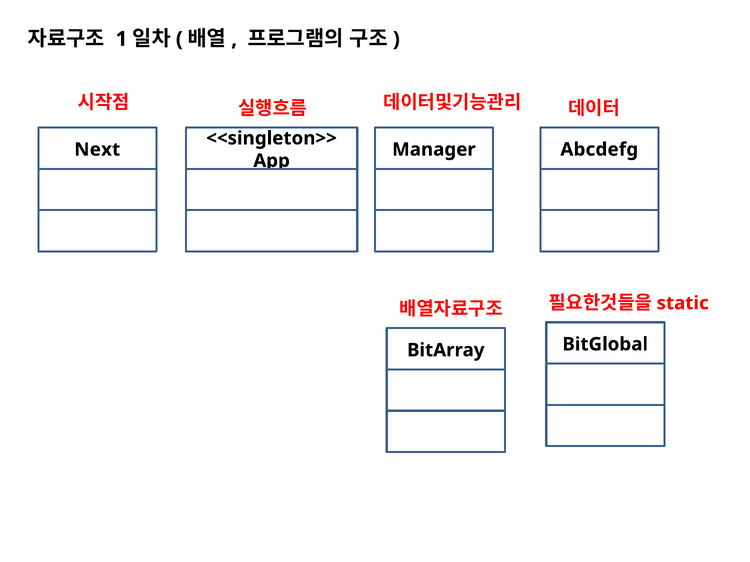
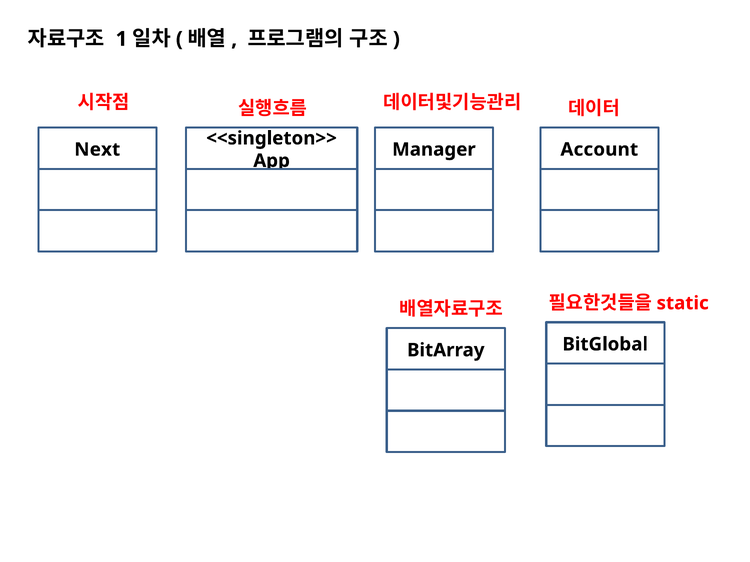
Abcdefg: Abcdefg -> Account
